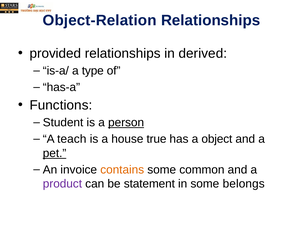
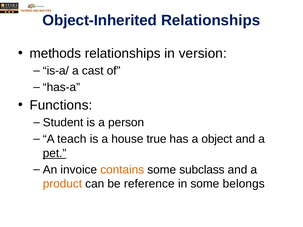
Object-Relation: Object-Relation -> Object-Inherited
provided: provided -> methods
derived: derived -> version
type: type -> cast
person underline: present -> none
common: common -> subclass
product colour: purple -> orange
statement: statement -> reference
